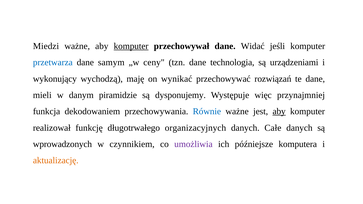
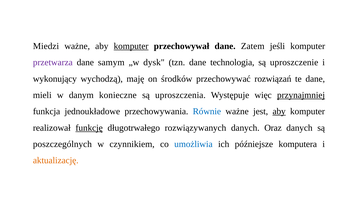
Widać: Widać -> Zatem
przetwarza colour: blue -> purple
ceny: ceny -> dysk
urządzeniami: urządzeniami -> uproszczenie
wynikać: wynikać -> środków
piramidzie: piramidzie -> konieczne
dysponujemy: dysponujemy -> uproszczenia
przynajmniej underline: none -> present
dekodowaniem: dekodowaniem -> jednoukładowe
funkcję underline: none -> present
organizacyjnych: organizacyjnych -> rozwiązywanych
Całe: Całe -> Oraz
wprowadzonych: wprowadzonych -> poszczególnych
umożliwia colour: purple -> blue
